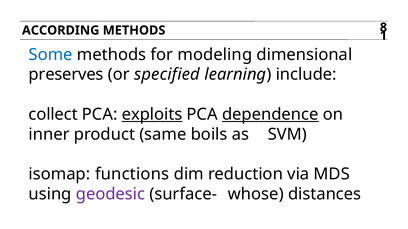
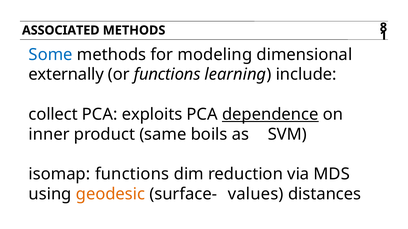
ACCORDING: ACCORDING -> ASSOCIATED
preserves: preserves -> externally
or specified: specified -> functions
exploits underline: present -> none
geodesic colour: purple -> orange
whose: whose -> values
